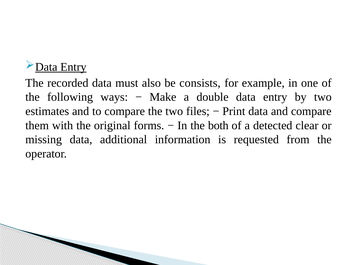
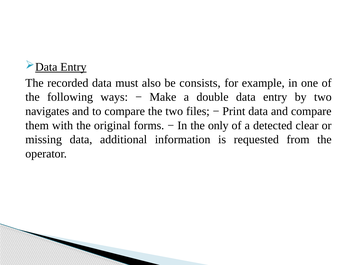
estimates: estimates -> navigates
both: both -> only
